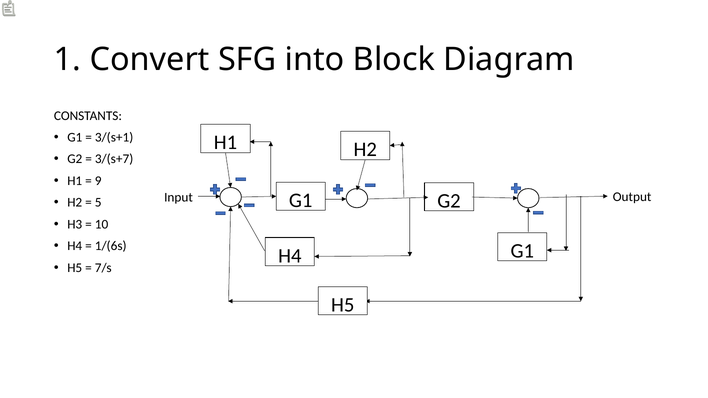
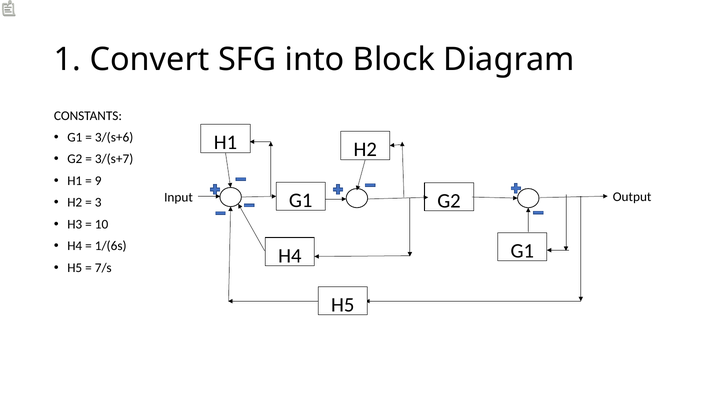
3/(s+1: 3/(s+1 -> 3/(s+6
5: 5 -> 3
